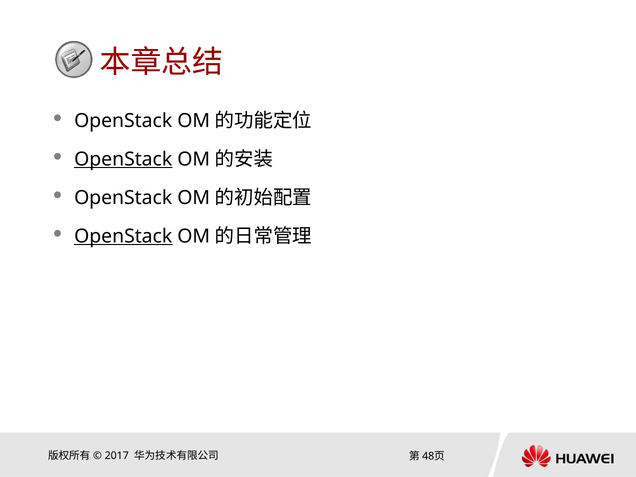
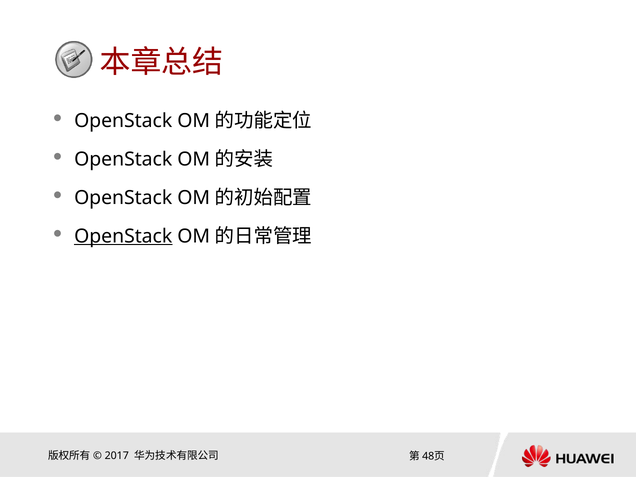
OpenStack at (123, 159) underline: present -> none
